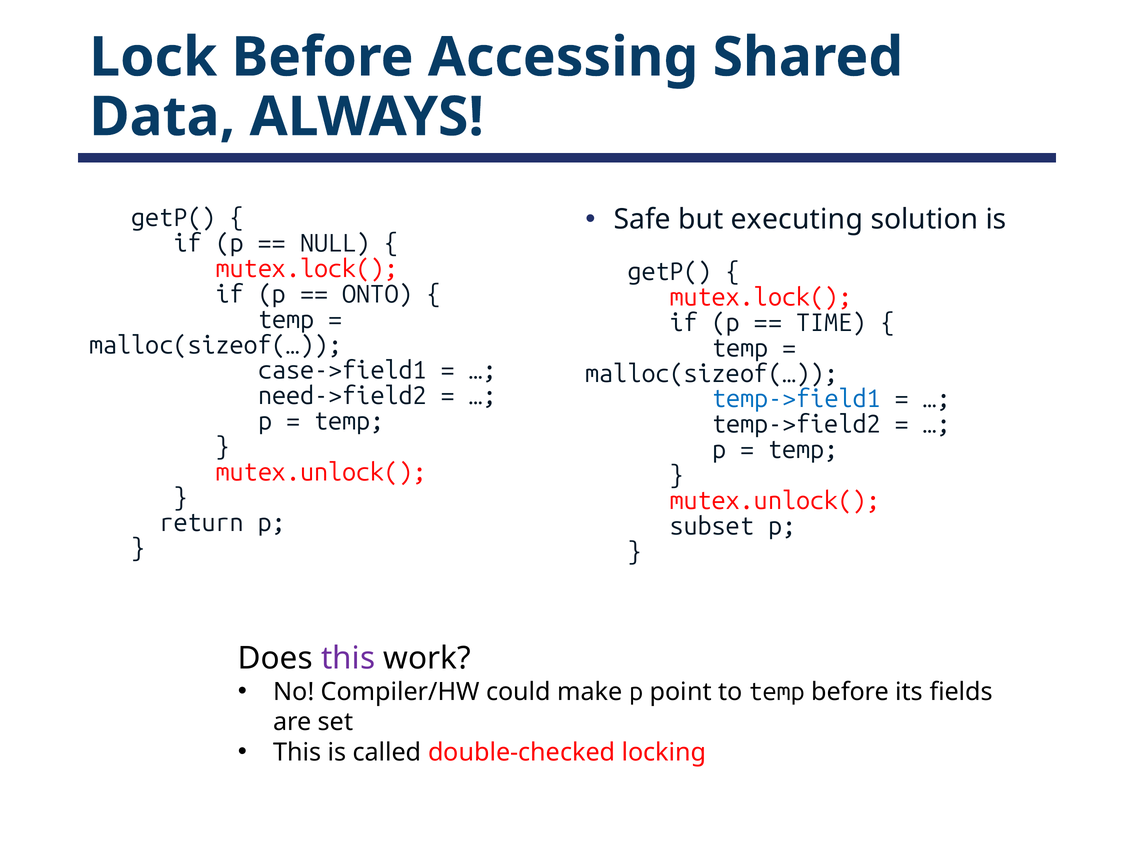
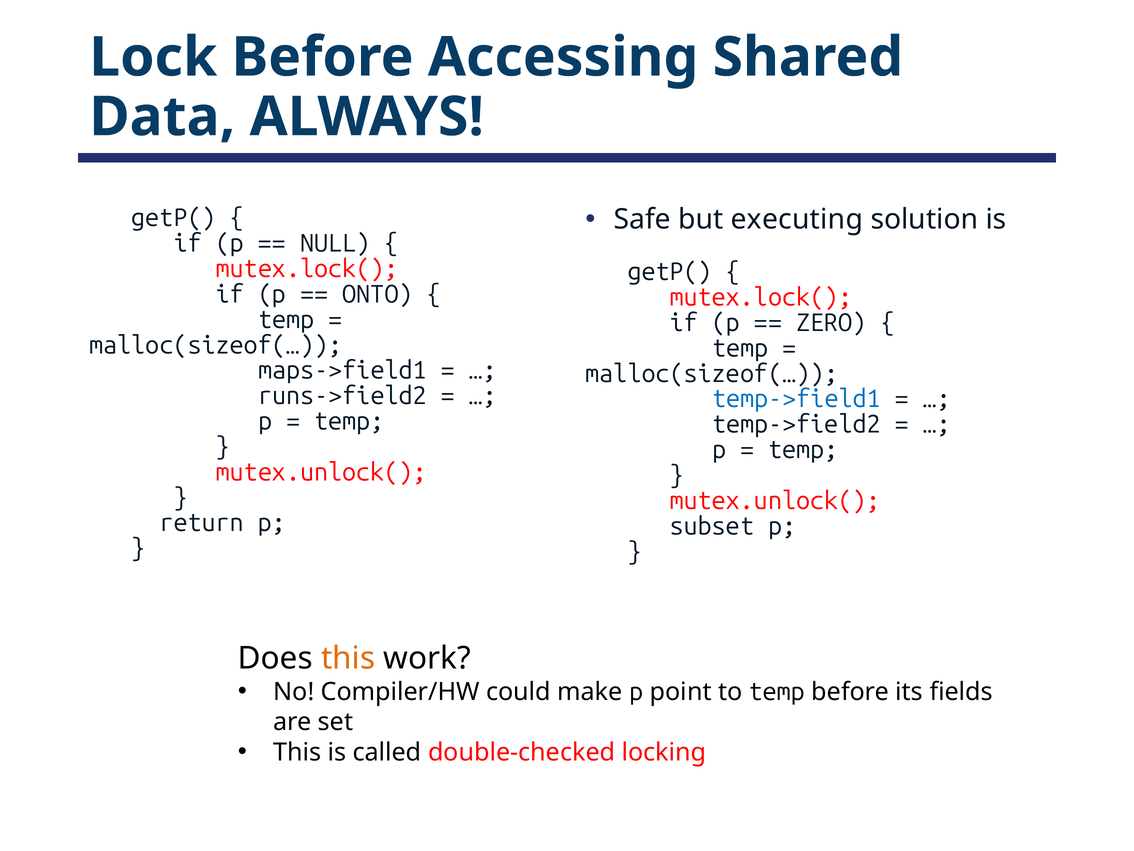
TIME: TIME -> ZERO
case->field1: case->field1 -> maps->field1
need->field2: need->field2 -> runs->field2
this at (348, 658) colour: purple -> orange
